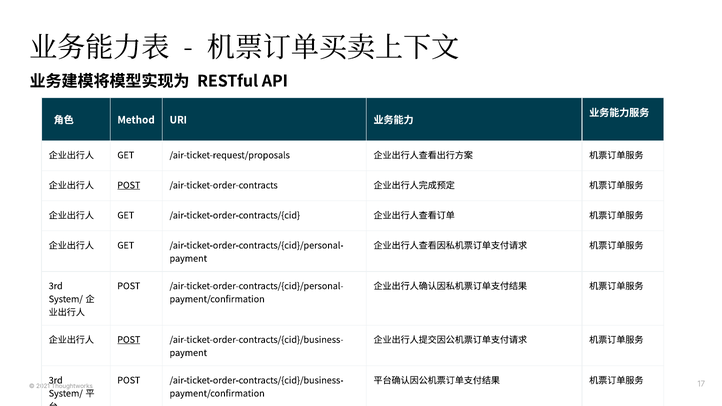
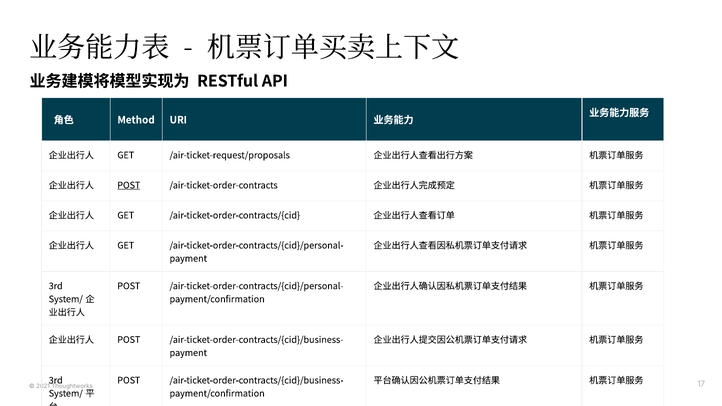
POST at (129, 340) underline: present -> none
